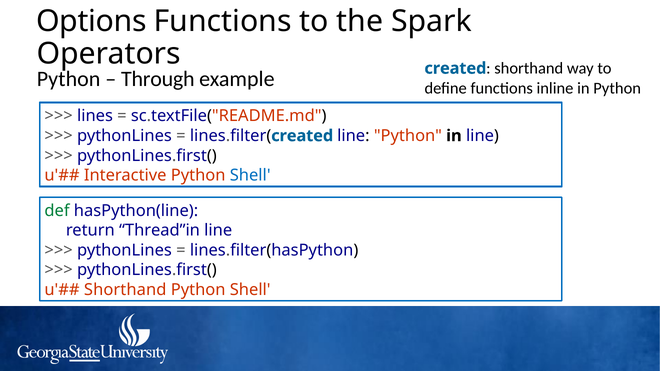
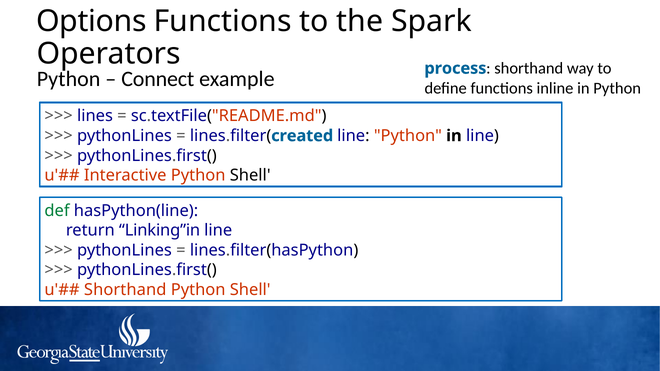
created at (455, 68): created -> process
Through: Through -> Connect
Shell at (250, 175) colour: blue -> black
Thread”in: Thread”in -> Linking”in
